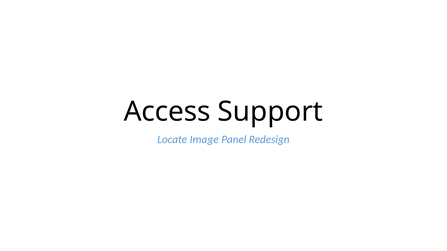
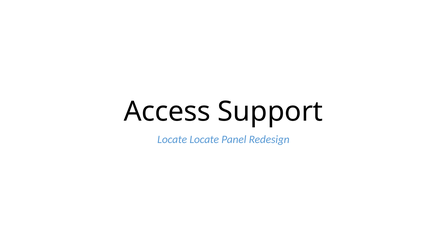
Locate Image: Image -> Locate
